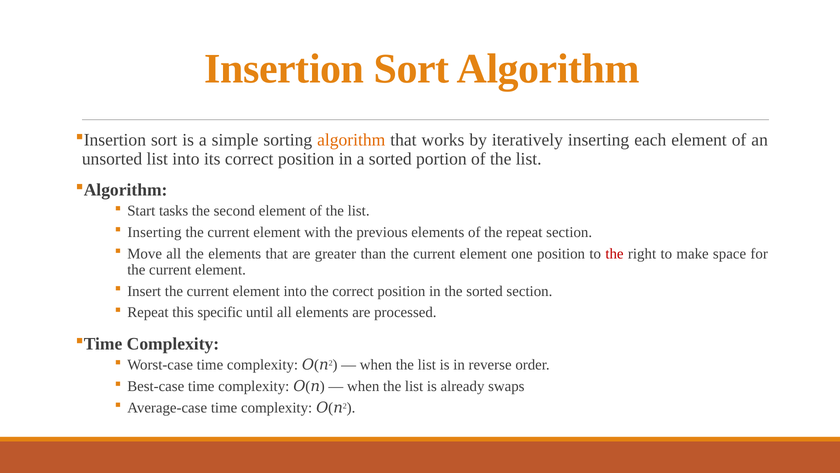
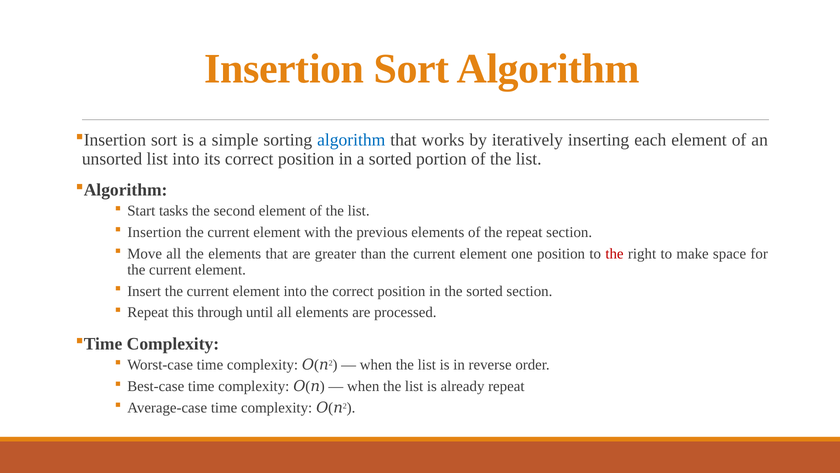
algorithm at (351, 140) colour: orange -> blue
Inserting at (154, 232): Inserting -> Insertion
specific: specific -> through
already swaps: swaps -> repeat
